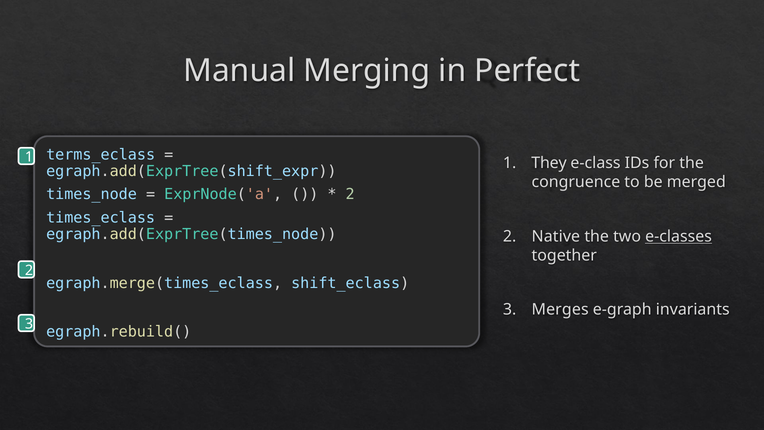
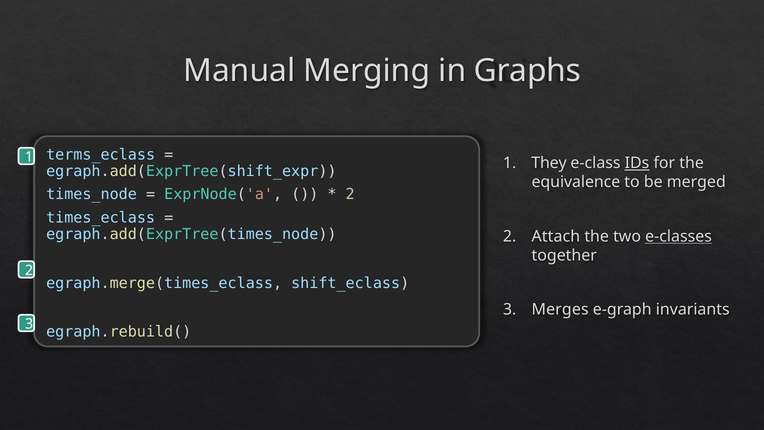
Perfect: Perfect -> Graphs
IDs underline: none -> present
congruence: congruence -> equivalence
Native: Native -> Attach
